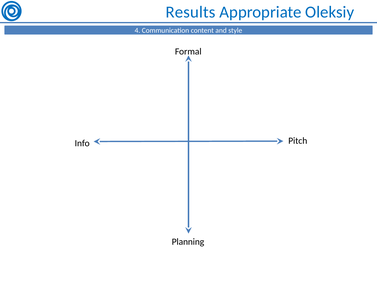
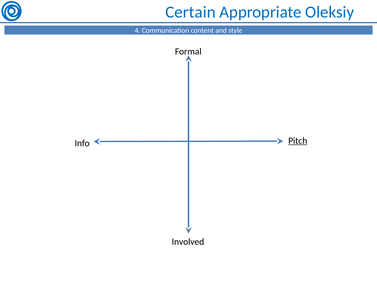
Results: Results -> Certain
Pitch underline: none -> present
Planning: Planning -> Involved
